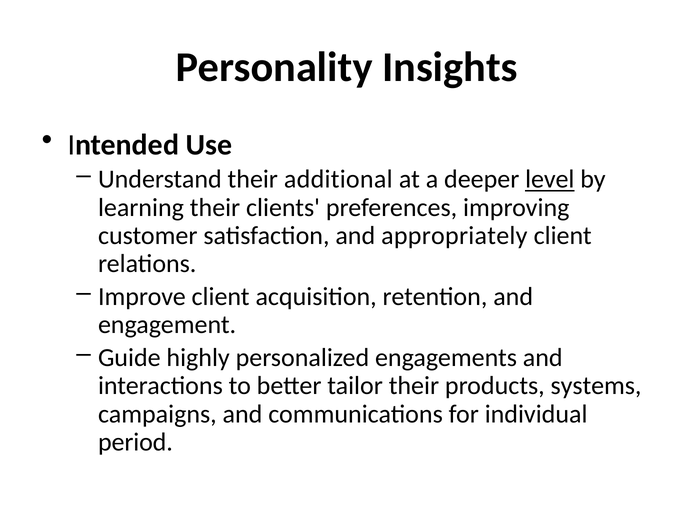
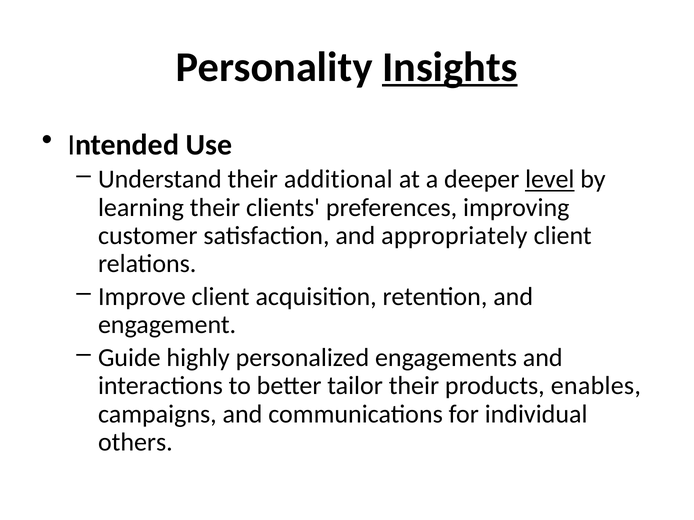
Insights underline: none -> present
systems: systems -> enables
period: period -> others
